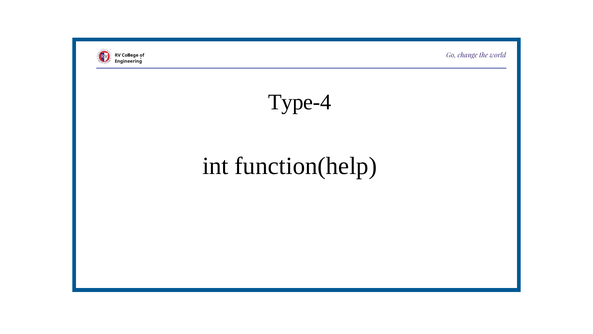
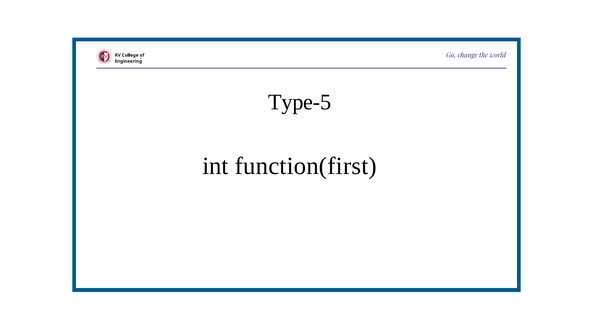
Type-4: Type-4 -> Type-5
function(help: function(help -> function(first
